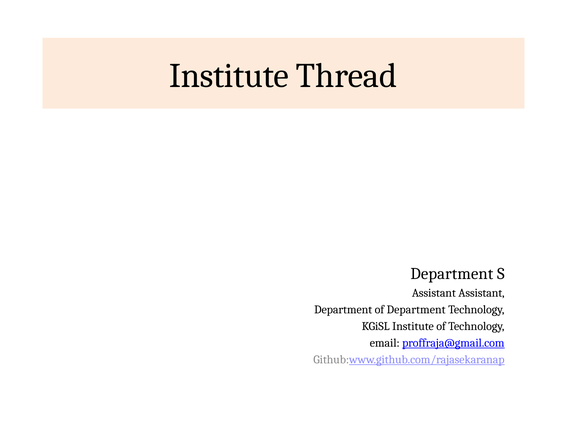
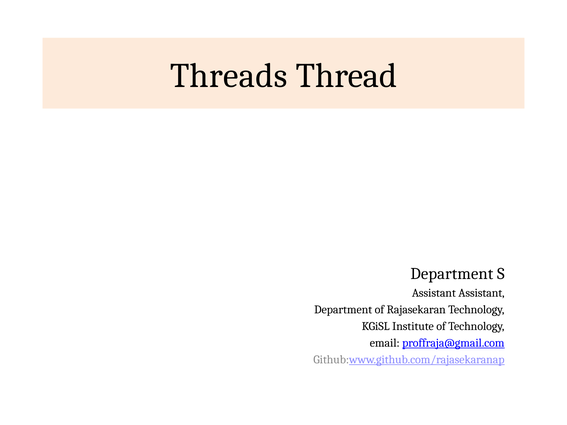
Institute at (229, 76): Institute -> Threads
of Department: Department -> Rajasekaran
